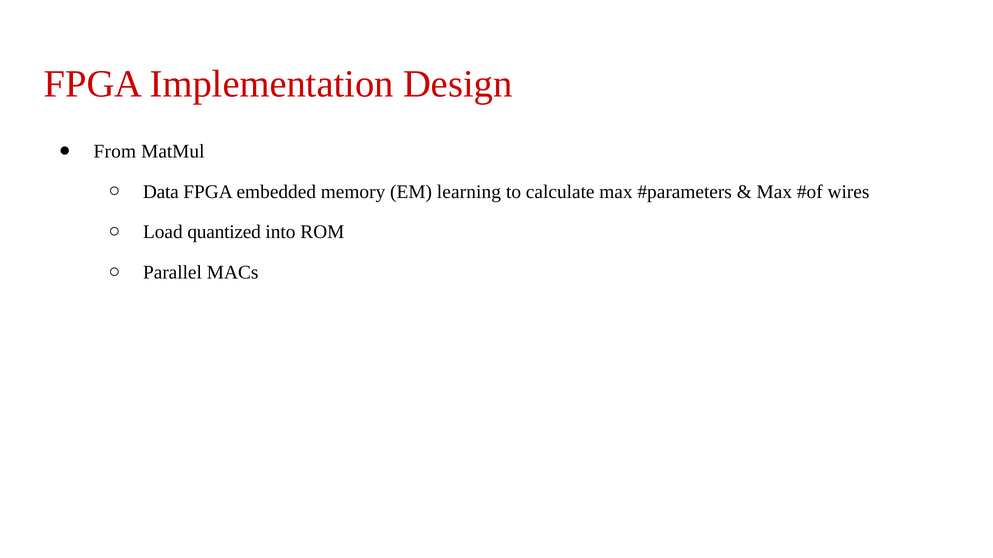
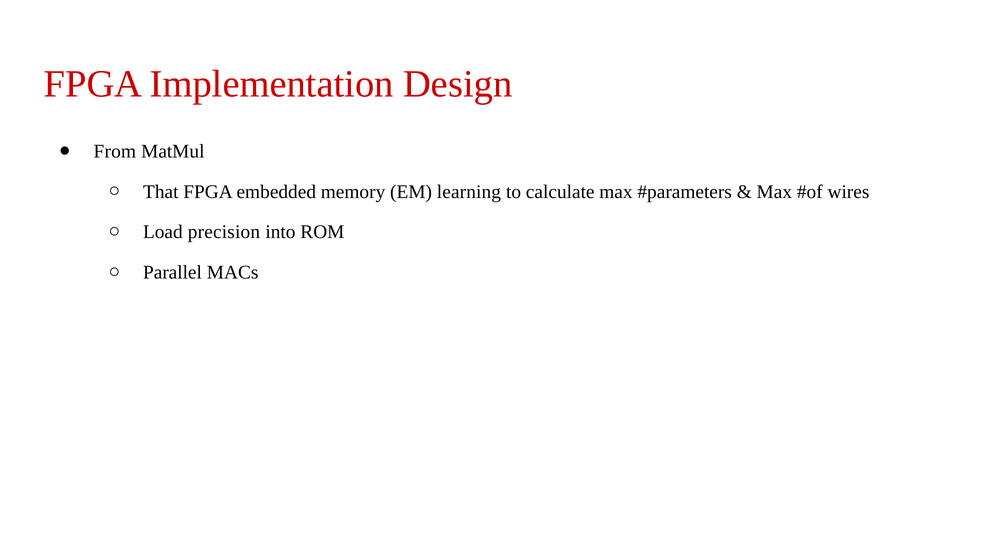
Data: Data -> That
quantized: quantized -> precision
